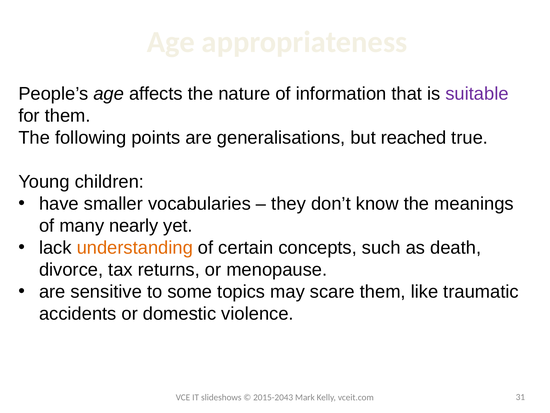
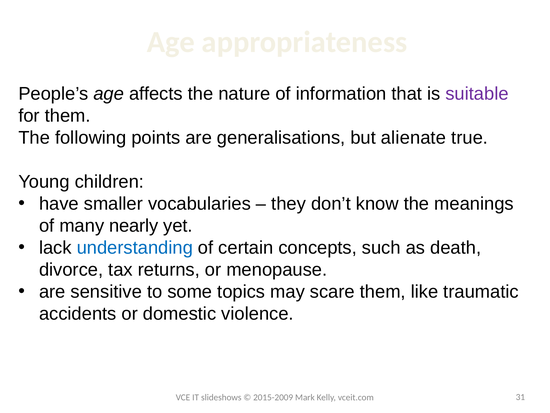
reached: reached -> alienate
understanding colour: orange -> blue
2015-2043: 2015-2043 -> 2015-2009
